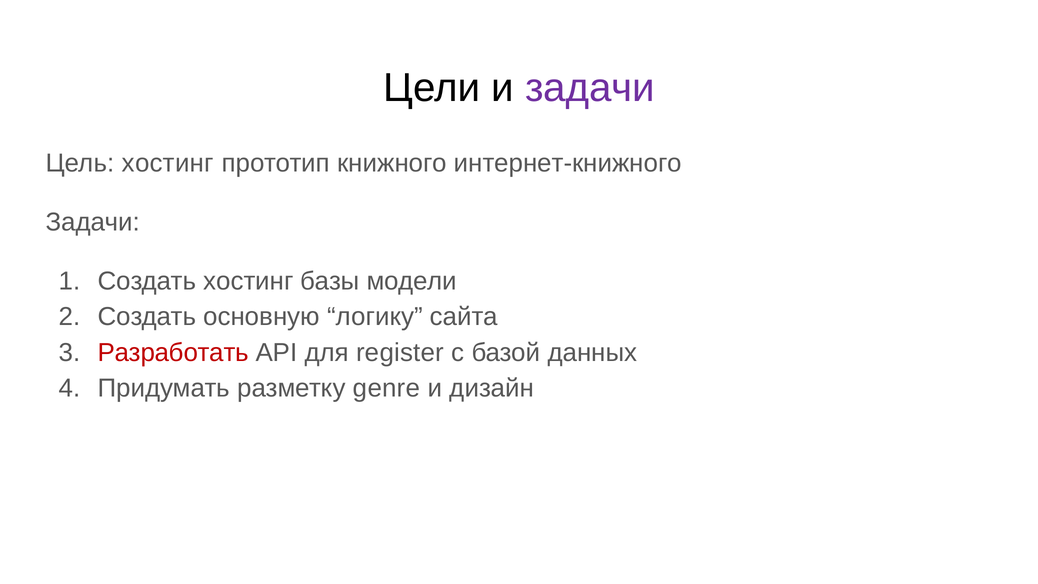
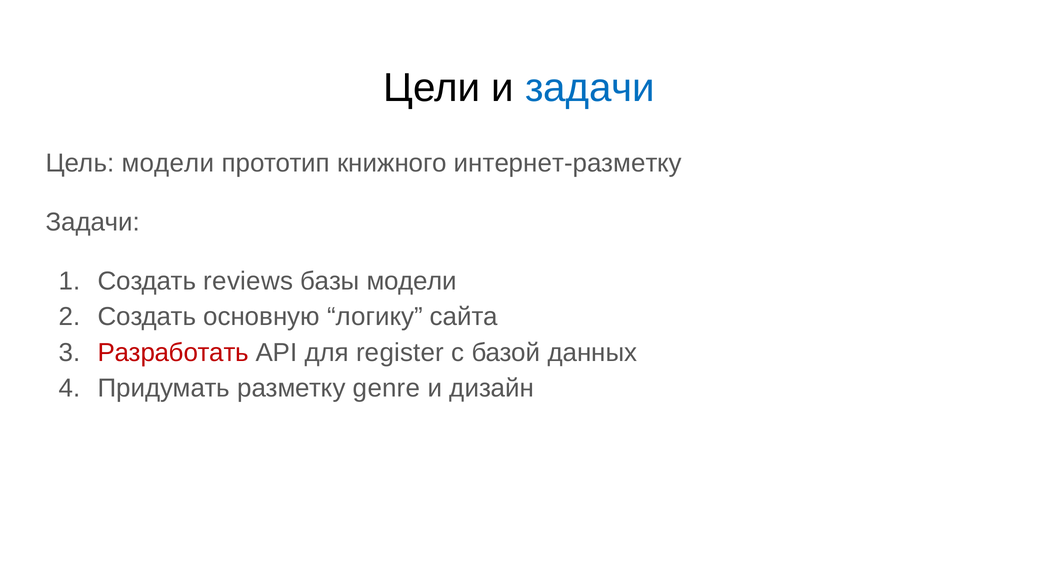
задачи at (590, 88) colour: purple -> blue
Цель хостинг: хостинг -> модели
интернет-книжного: интернет-книжного -> интернет-разметку
Создать хостинг: хостинг -> reviews
